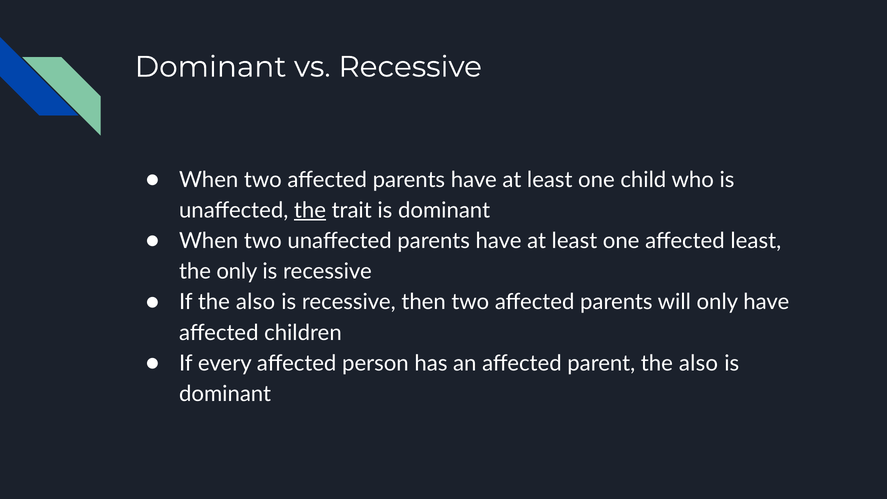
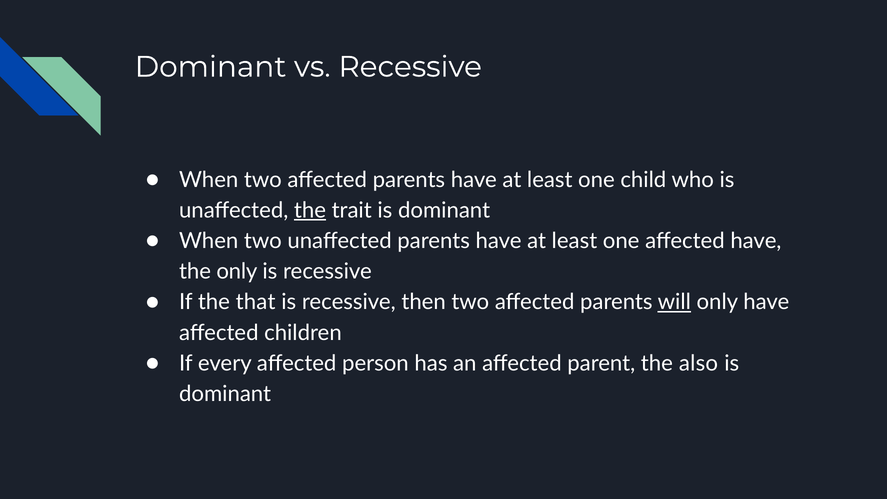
affected least: least -> have
If the also: also -> that
will underline: none -> present
